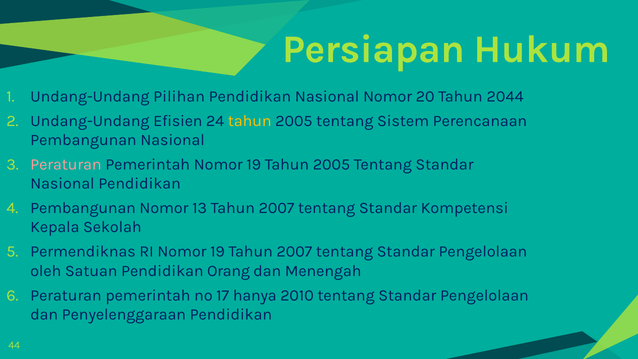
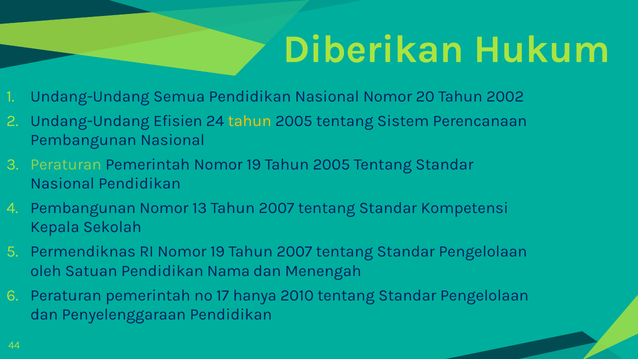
Persiapan: Persiapan -> Diberikan
Pilihan: Pilihan -> Semua
2044: 2044 -> 2002
Peraturan at (66, 164) colour: pink -> light green
Orang: Orang -> Nama
